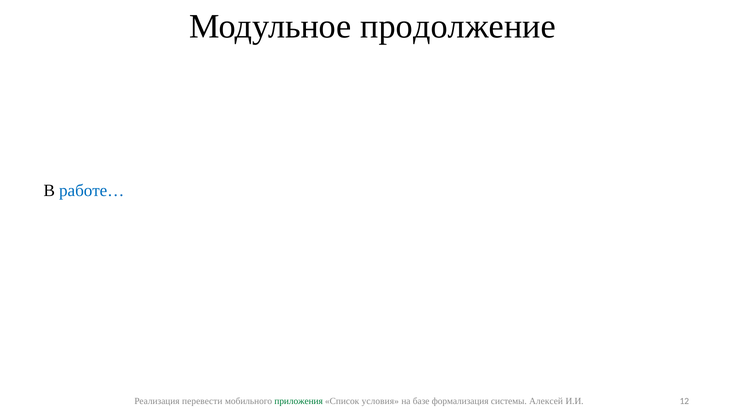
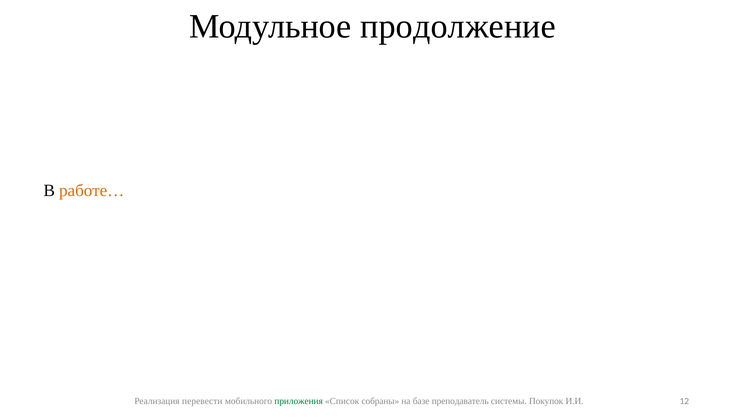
работе… colour: blue -> orange
условия: условия -> собраны
формализация: формализация -> преподаватель
Алексей: Алексей -> Покупок
